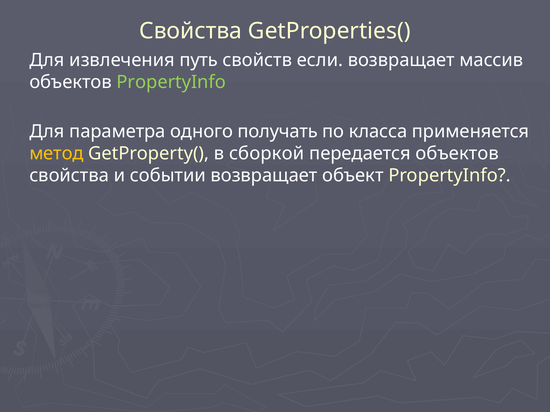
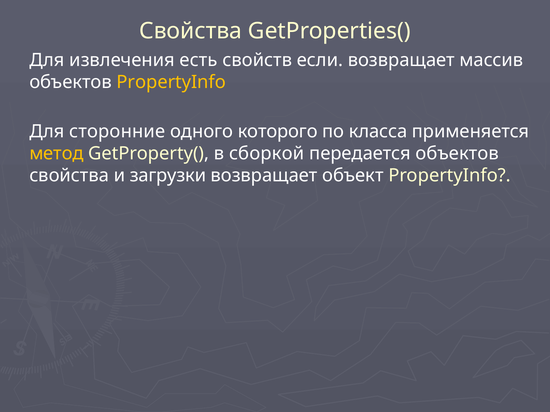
путь: путь -> есть
PropertyInfo at (171, 82) colour: light green -> yellow
параметра: параметра -> сторонние
получать: получать -> которого
событии: событии -> загрузки
